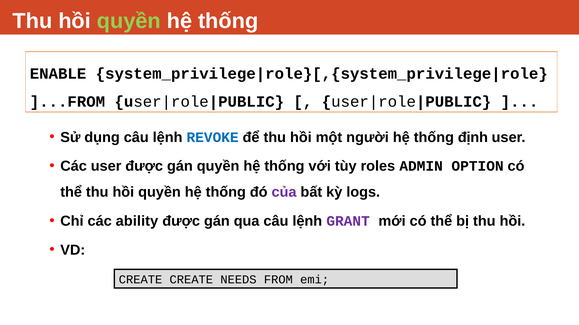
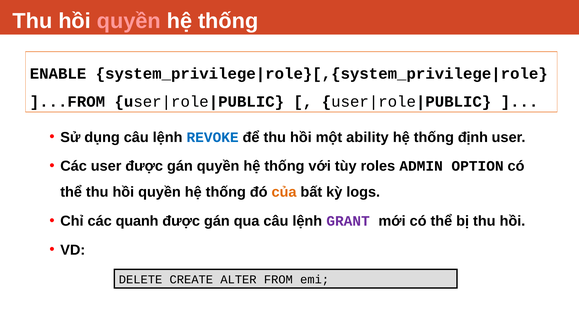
quyền at (129, 21) colour: light green -> pink
người: người -> ability
của colour: purple -> orange
ability: ability -> quanh
CREATE at (141, 280): CREATE -> DELETE
NEEDS: NEEDS -> ALTER
